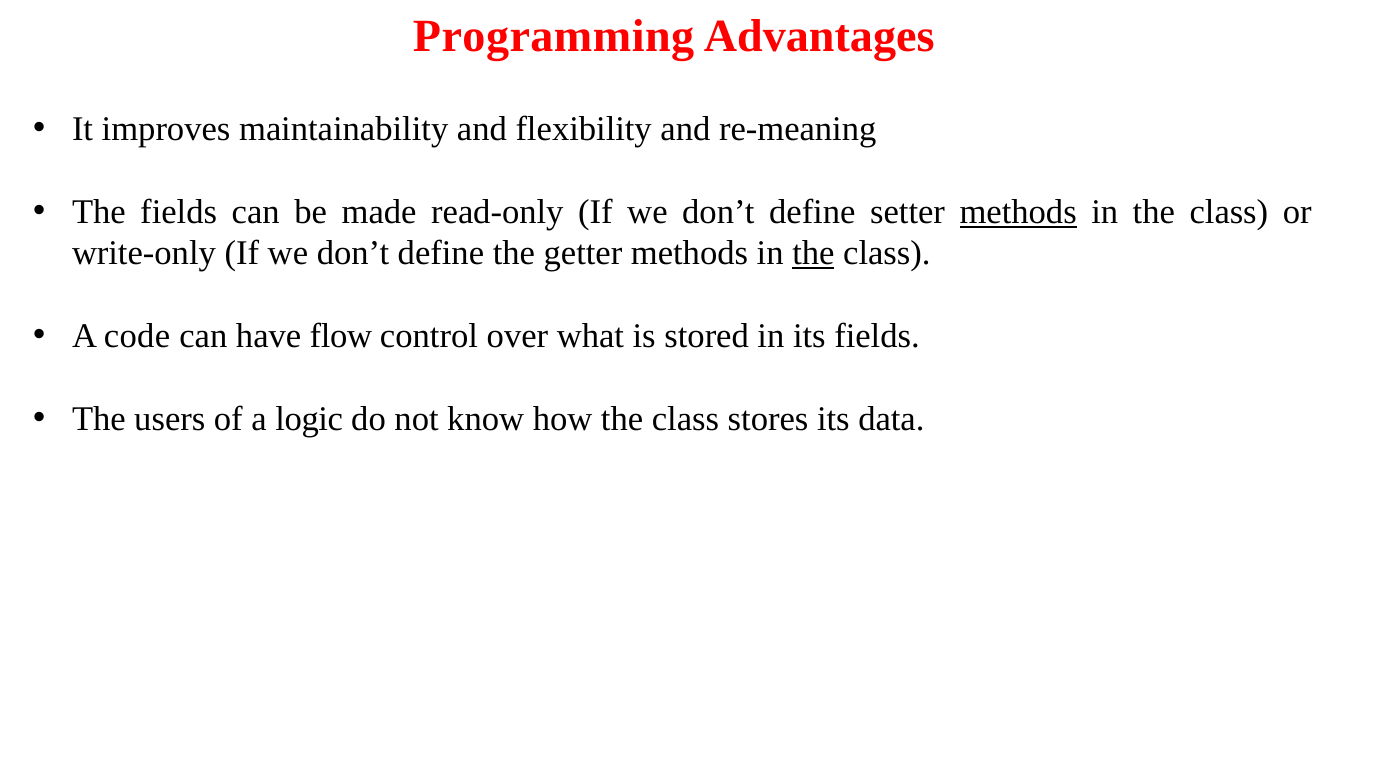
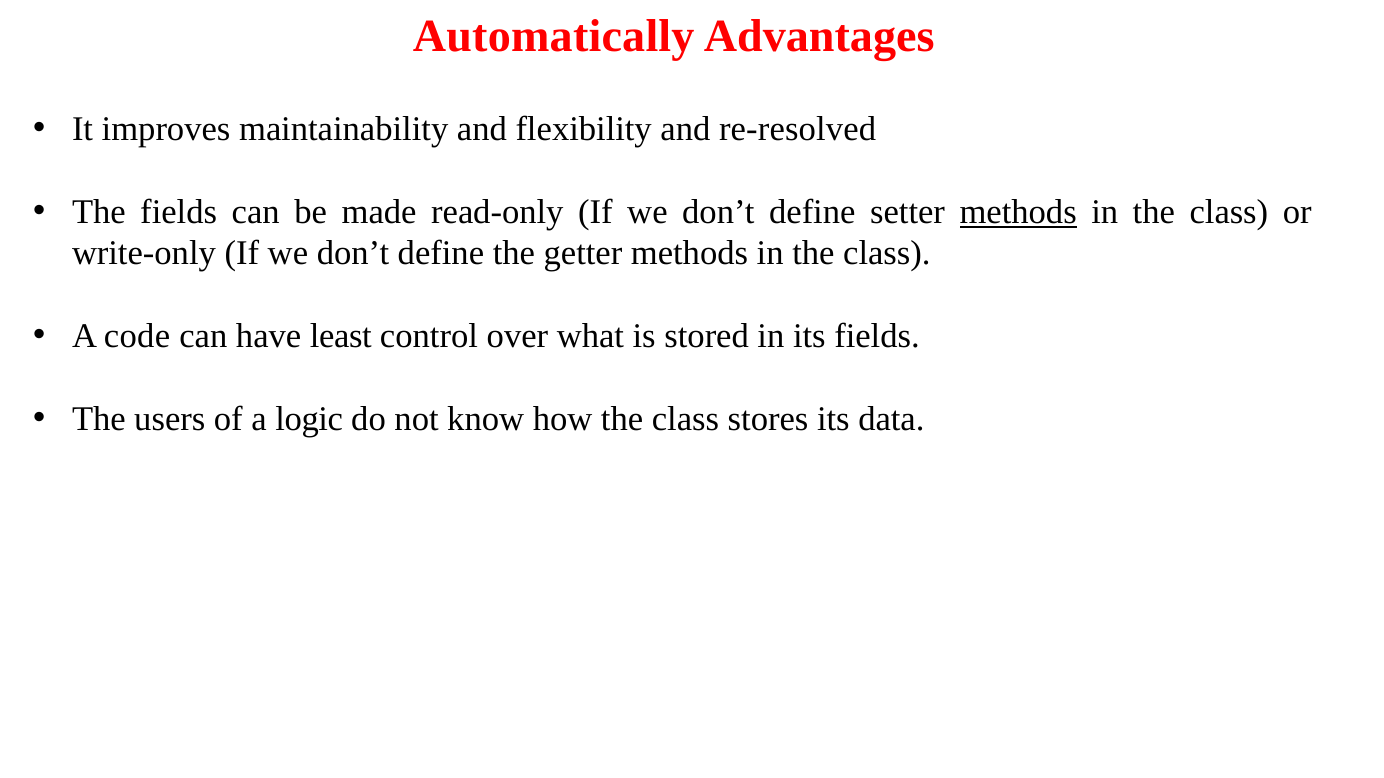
Programming: Programming -> Automatically
re-meaning: re-meaning -> re-resolved
the at (813, 253) underline: present -> none
flow: flow -> least
